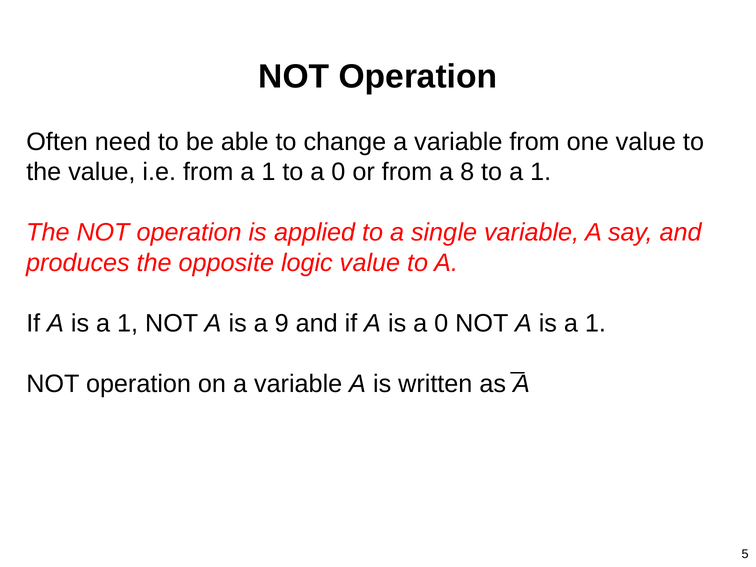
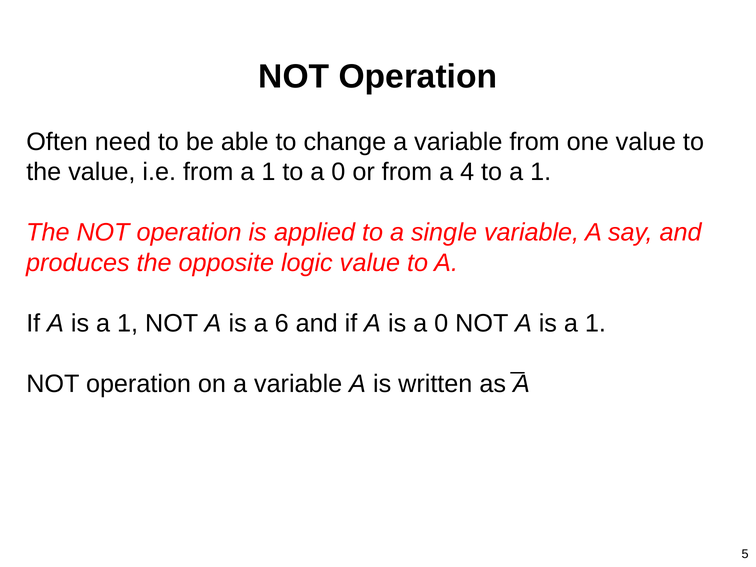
8: 8 -> 4
9: 9 -> 6
